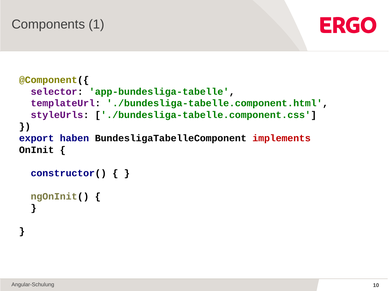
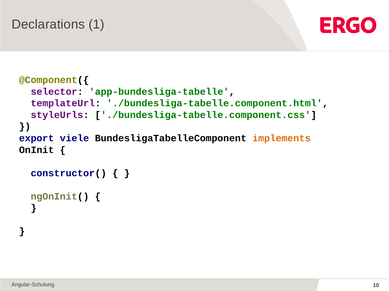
Components: Components -> Declarations
haben: haben -> viele
implements colour: red -> orange
